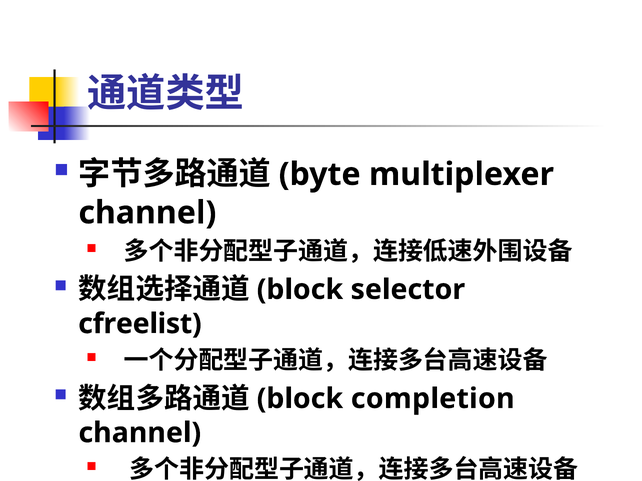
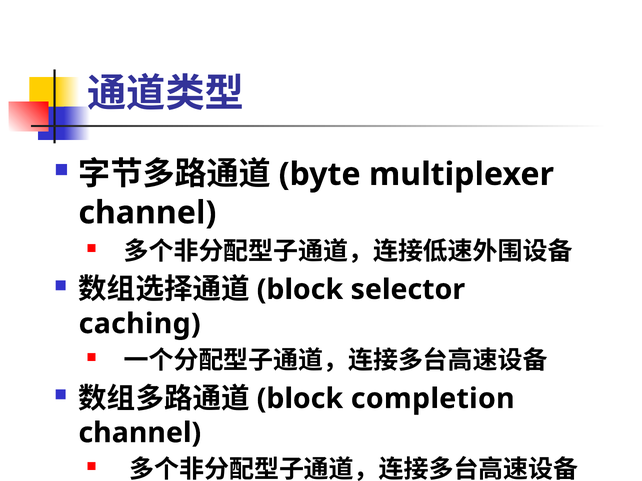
cfreelist: cfreelist -> caching
